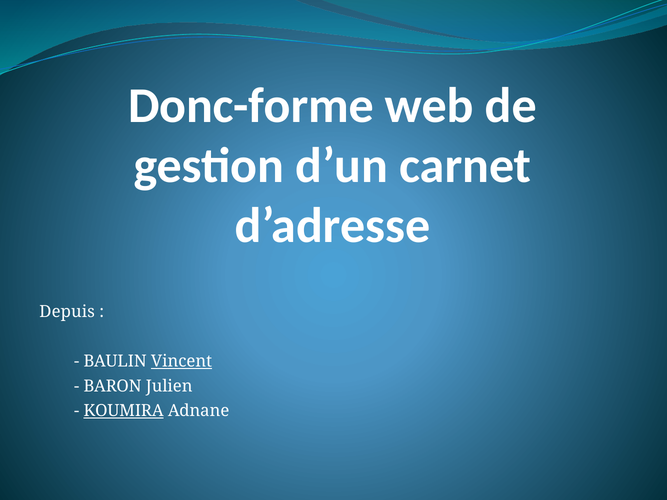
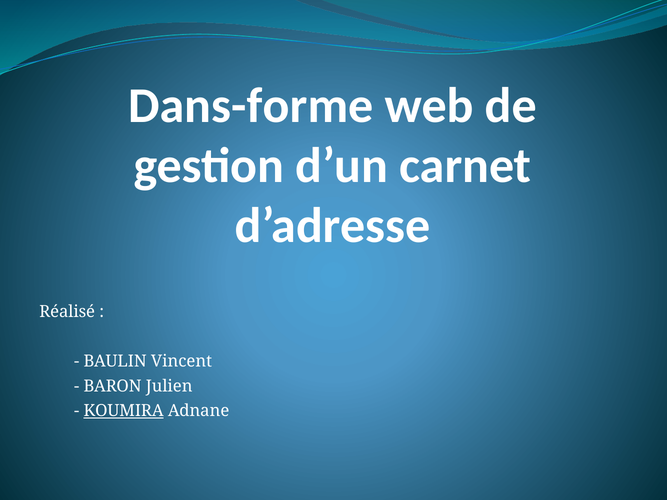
Donc-forme: Donc-forme -> Dans-forme
Depuis: Depuis -> Réalisé
Vincent underline: present -> none
